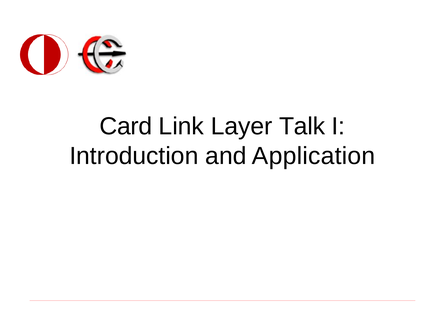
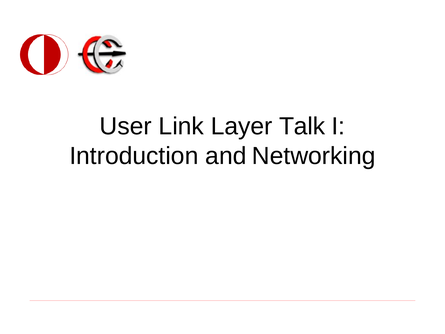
Card: Card -> User
Application: Application -> Networking
